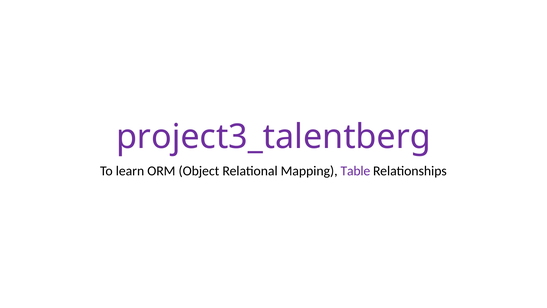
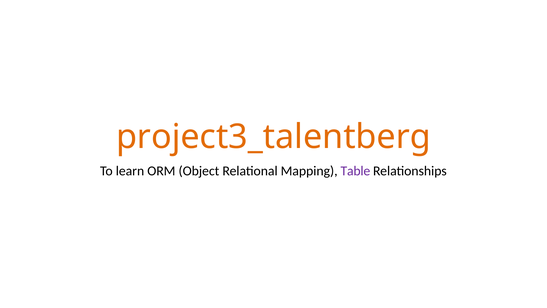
project3_talentberg colour: purple -> orange
